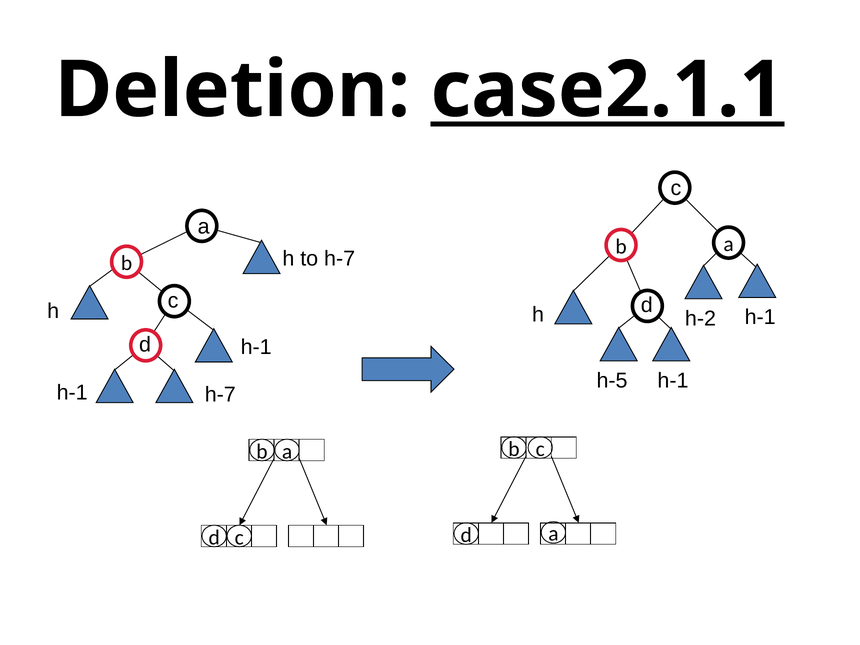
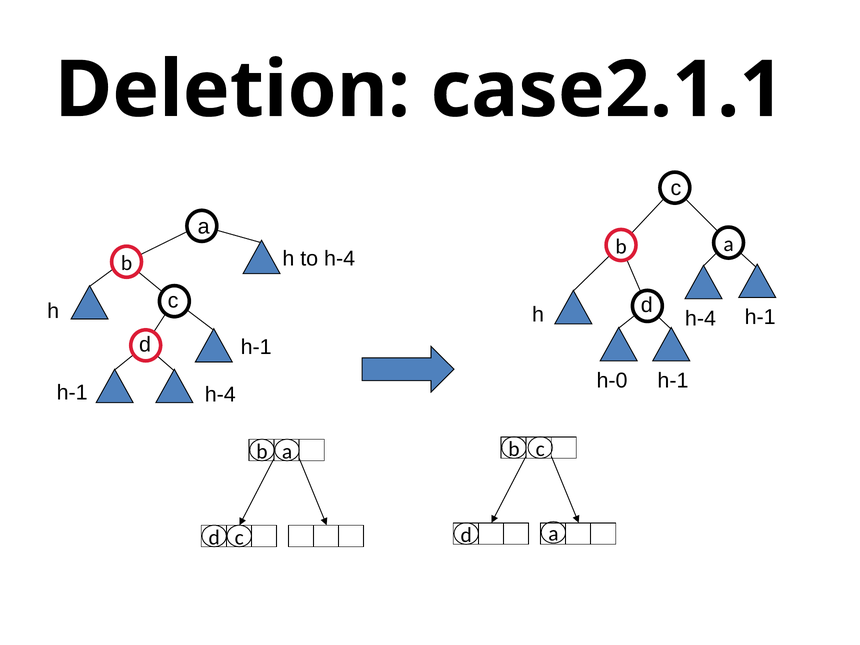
case2.1.1 underline: present -> none
to h-7: h-7 -> h-4
h-2 at (700, 318): h-2 -> h-4
h-5: h-5 -> h-0
h-7 at (220, 395): h-7 -> h-4
